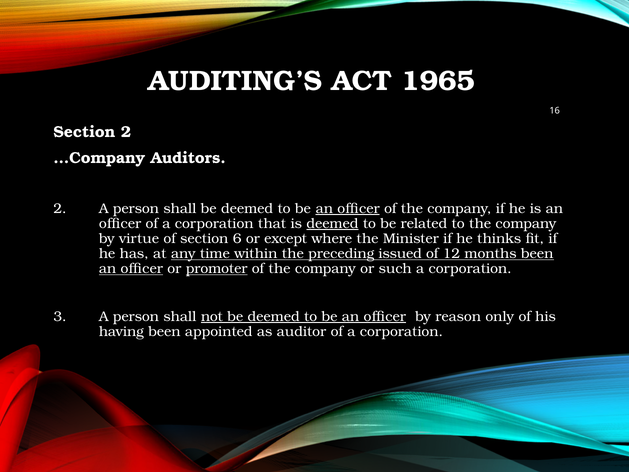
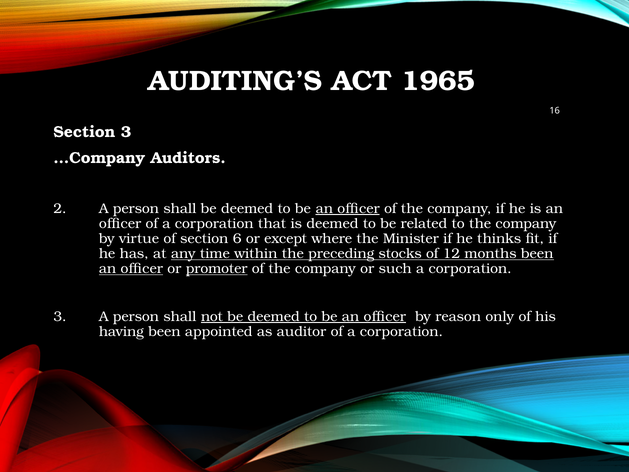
Section 2: 2 -> 3
deemed at (332, 223) underline: present -> none
issued: issued -> stocks
